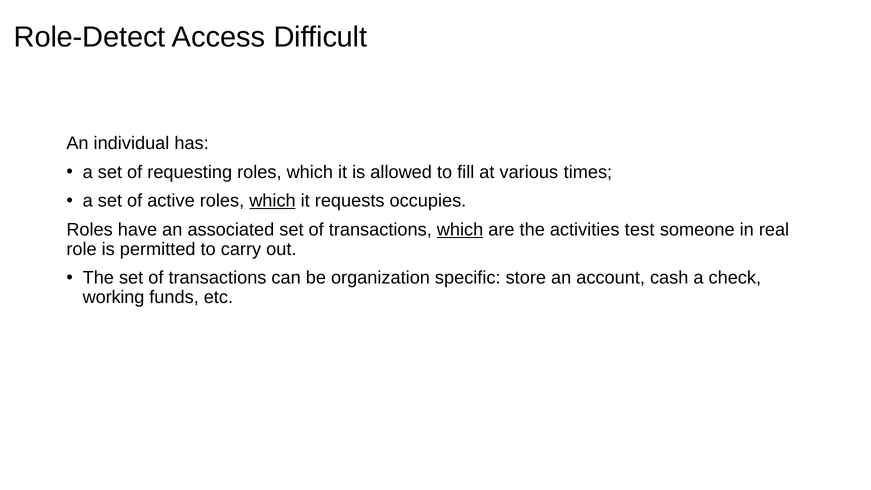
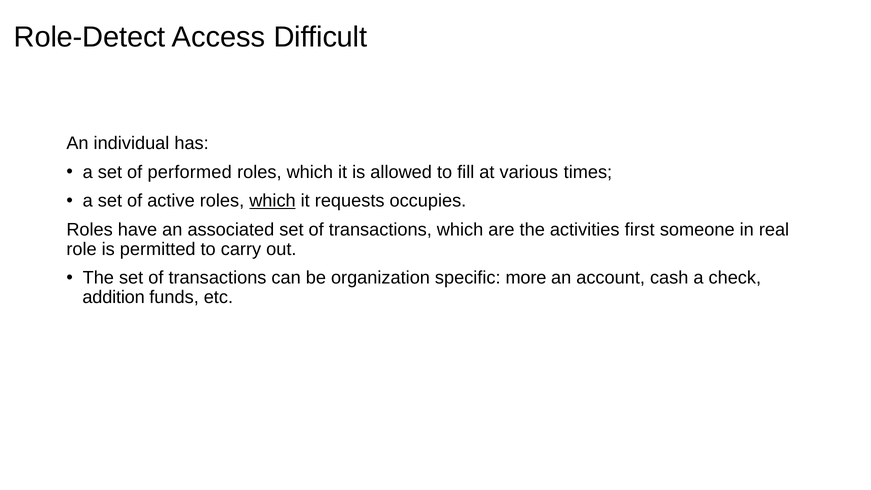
requesting: requesting -> performed
which at (460, 230) underline: present -> none
test: test -> first
store: store -> more
working: working -> addition
